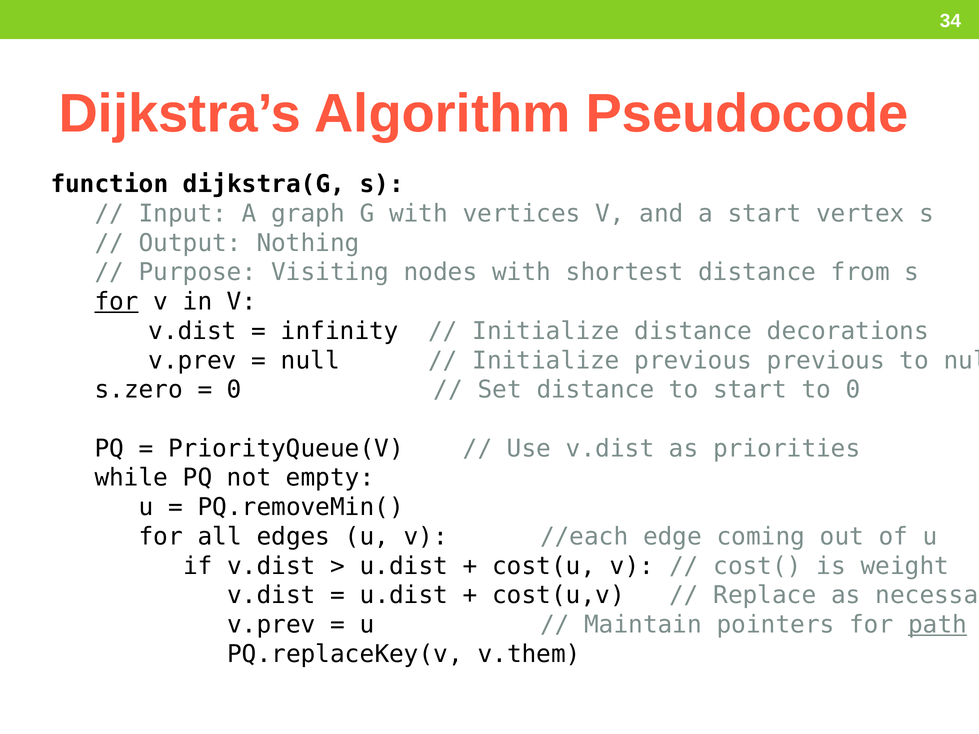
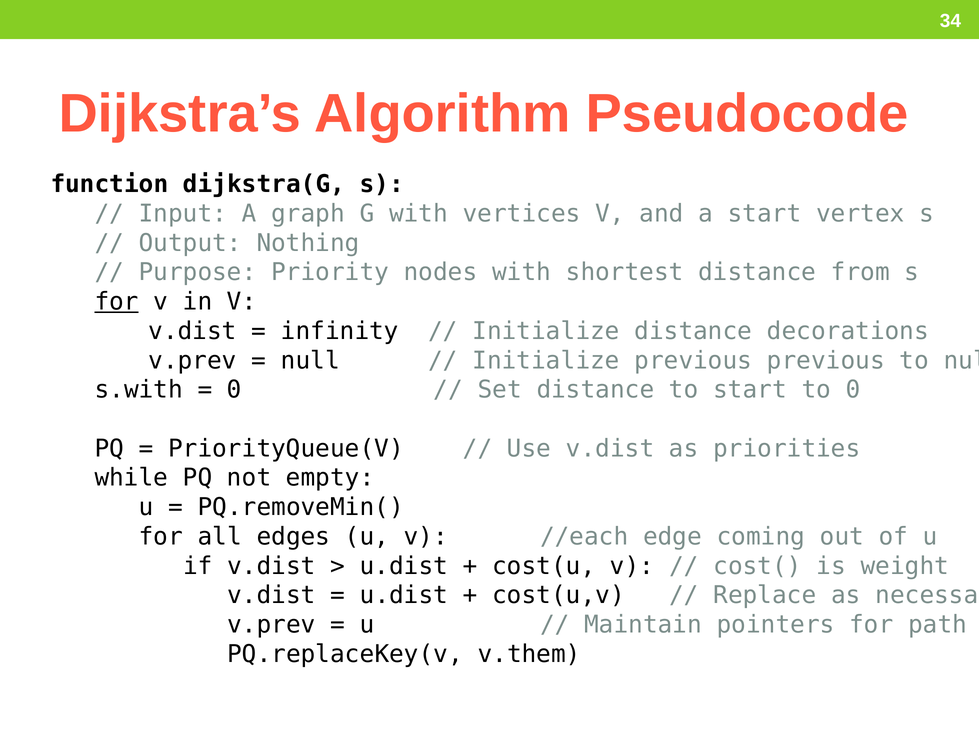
Visiting: Visiting -> Priority
s.zero: s.zero -> s.with
path underline: present -> none
